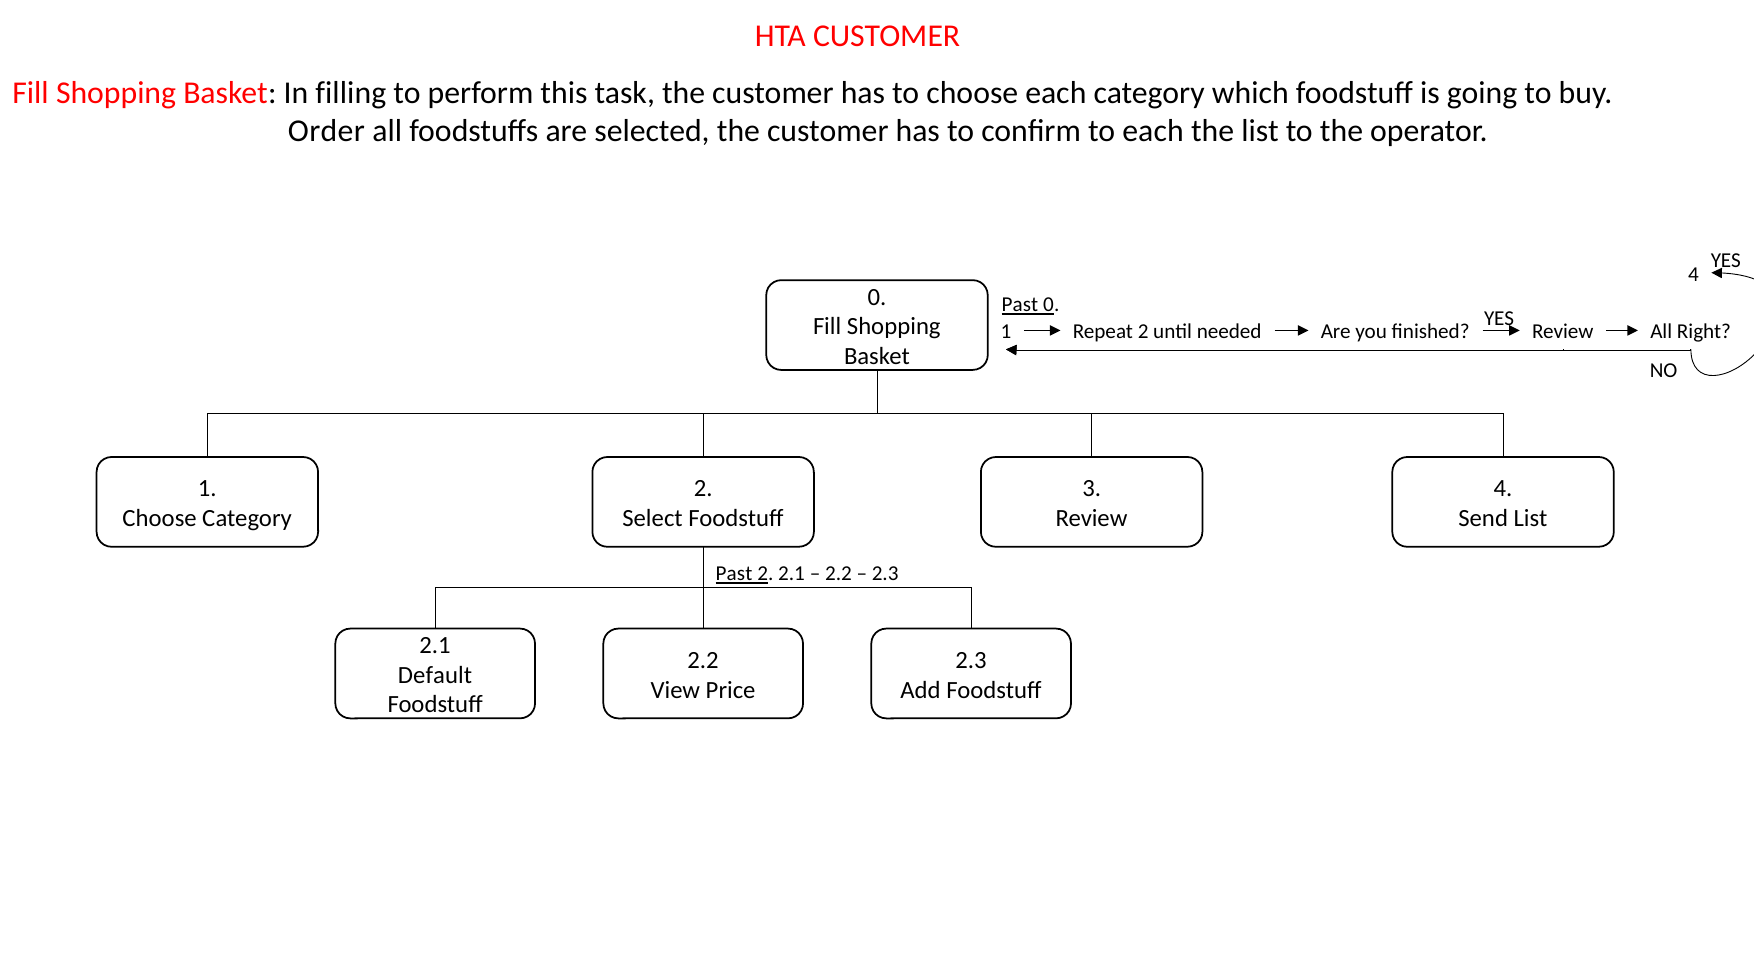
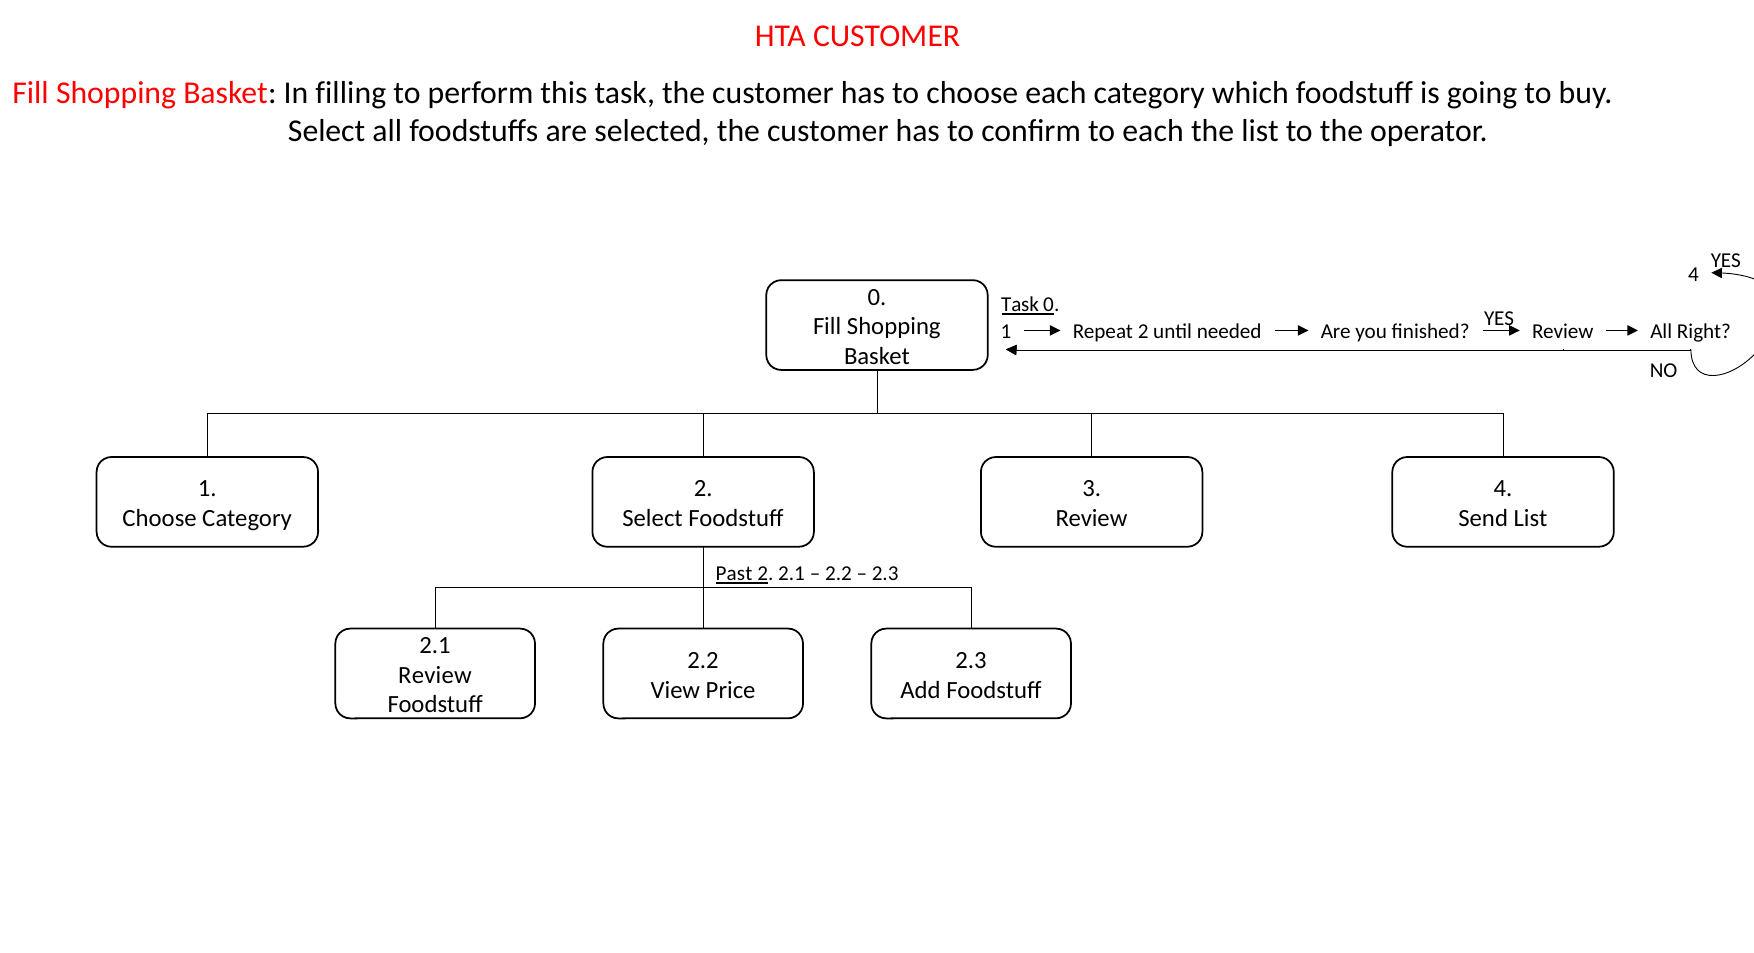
Order at (326, 131): Order -> Select
Past at (1020, 304): Past -> Task
Default at (435, 675): Default -> Review
